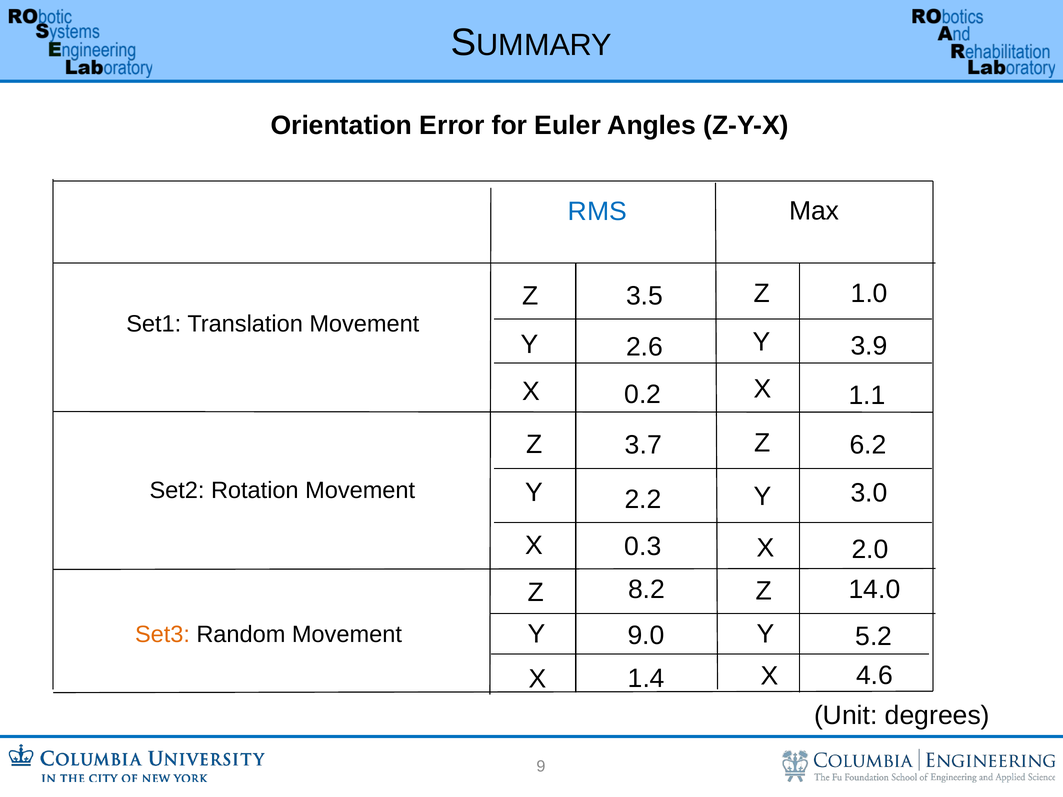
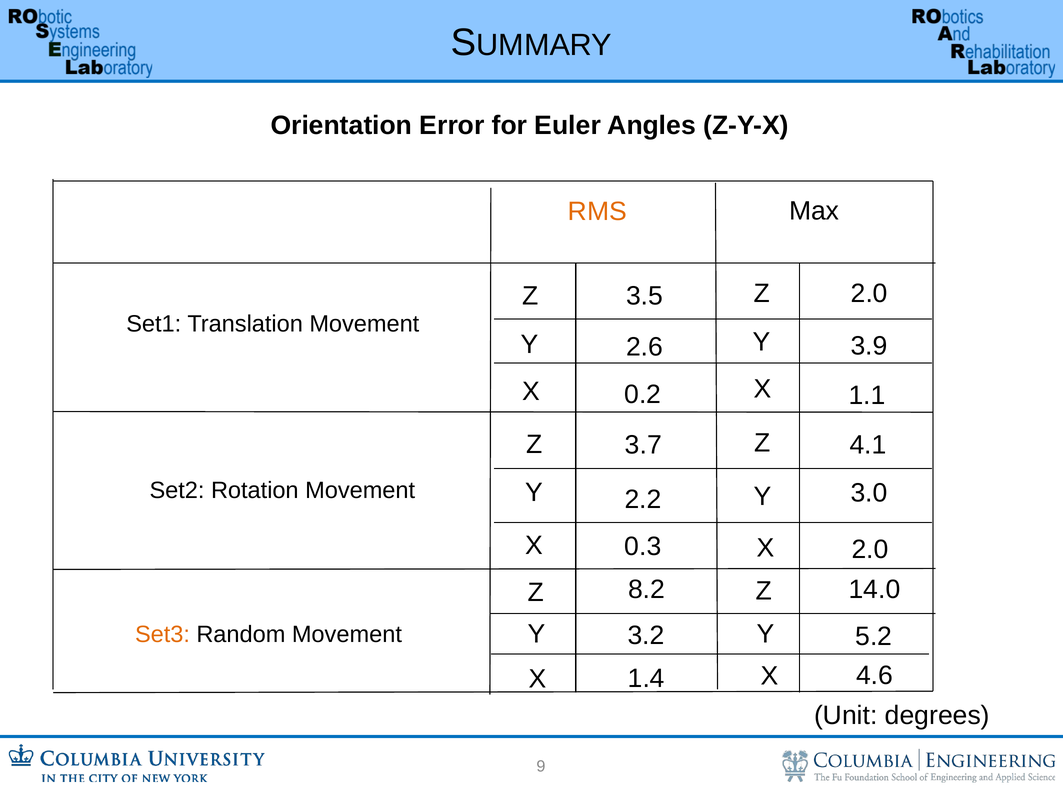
RMS colour: blue -> orange
1.0 at (869, 293): 1.0 -> 2.0
6.2: 6.2 -> 4.1
9.0: 9.0 -> 3.2
